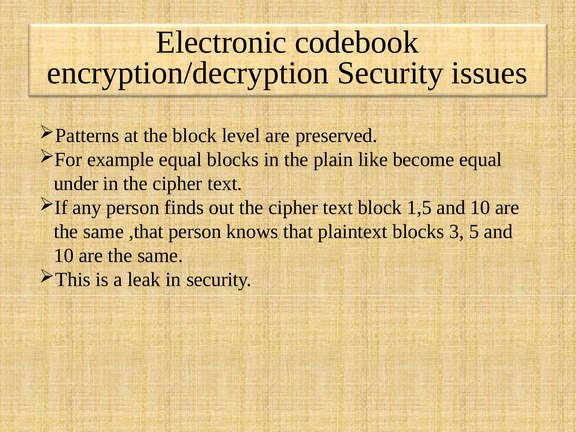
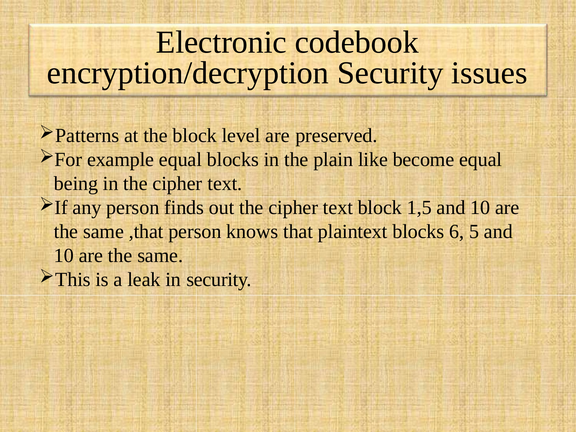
under: under -> being
3: 3 -> 6
